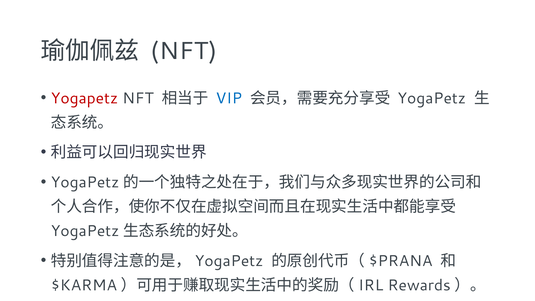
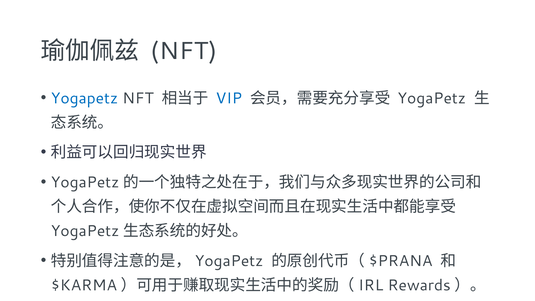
Yogapetz at (84, 98) colour: red -> blue
